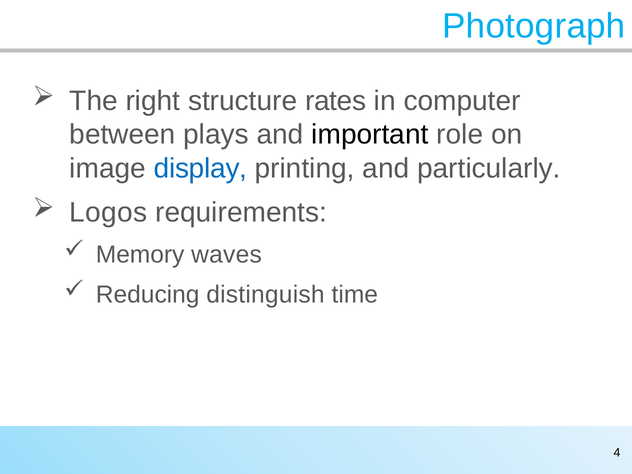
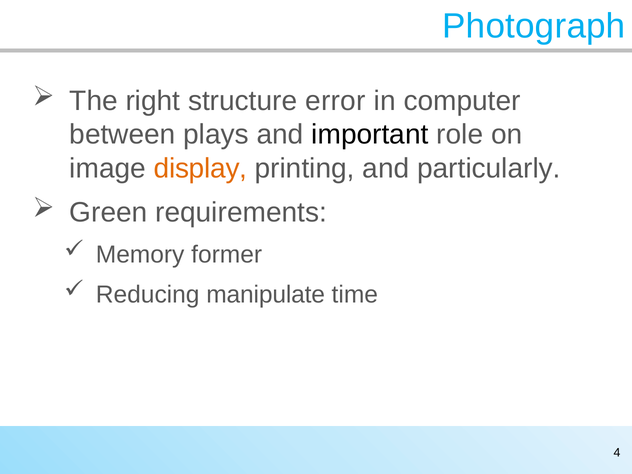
rates: rates -> error
display colour: blue -> orange
Logos: Logos -> Green
waves: waves -> former
distinguish: distinguish -> manipulate
